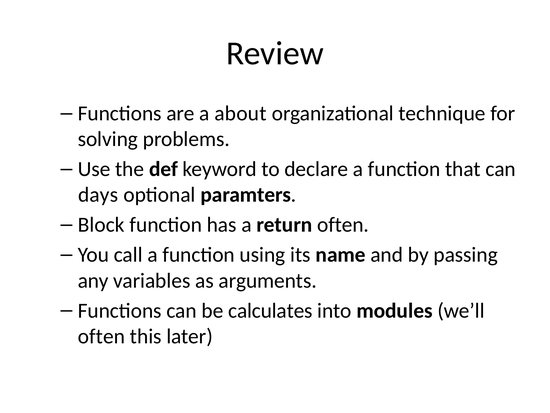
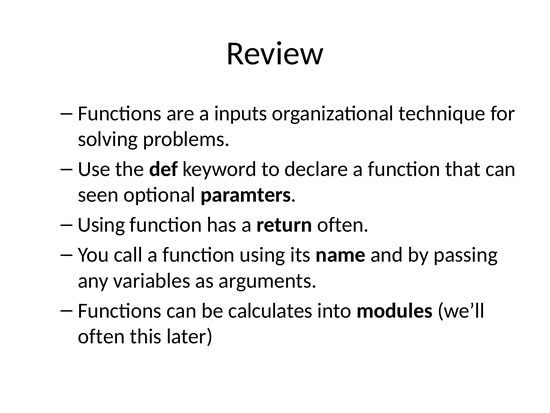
about: about -> inputs
days: days -> seen
Block at (101, 225): Block -> Using
